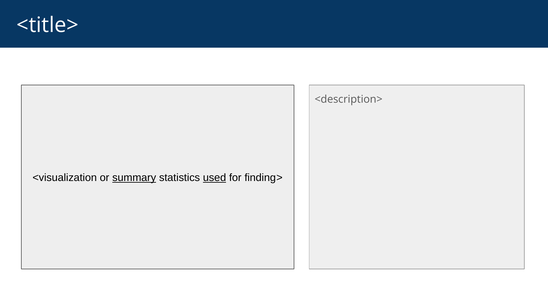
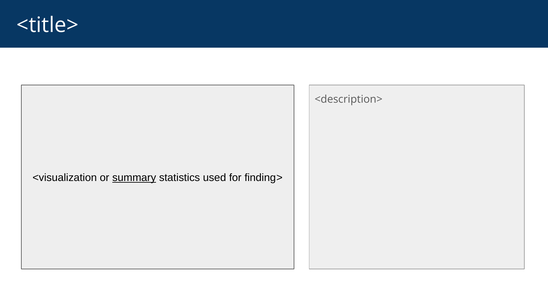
used underline: present -> none
